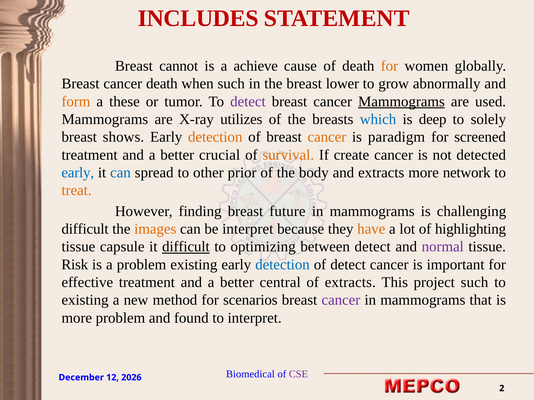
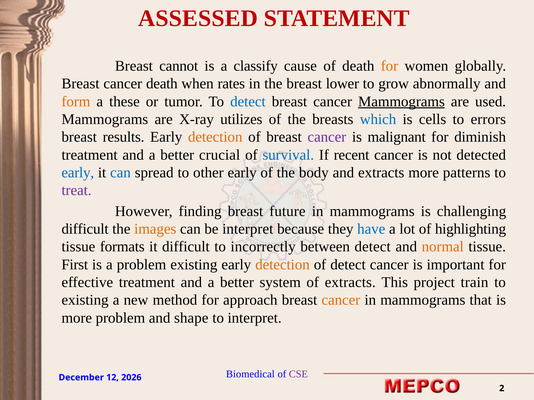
INCLUDES: INCLUDES -> ASSESSED
achieve: achieve -> classify
when such: such -> rates
detect at (248, 102) colour: purple -> blue
deep: deep -> cells
solely: solely -> errors
shows: shows -> results
cancer at (327, 137) colour: orange -> purple
paradigm: paradigm -> malignant
screened: screened -> diminish
survival colour: orange -> blue
create: create -> recent
other prior: prior -> early
network: network -> patterns
treat colour: orange -> purple
have colour: orange -> blue
capsule: capsule -> formats
difficult at (186, 247) underline: present -> none
optimizing: optimizing -> incorrectly
normal colour: purple -> orange
Risk: Risk -> First
detection at (282, 265) colour: blue -> orange
central: central -> system
project such: such -> train
scenarios: scenarios -> approach
cancer at (341, 300) colour: purple -> orange
found: found -> shape
